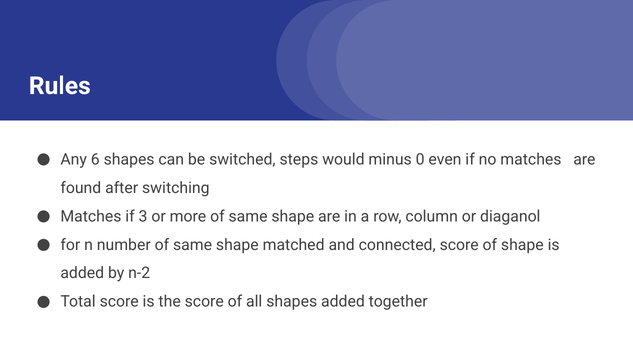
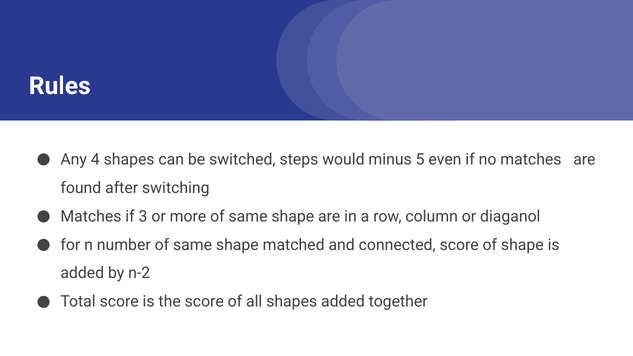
6: 6 -> 4
0: 0 -> 5
